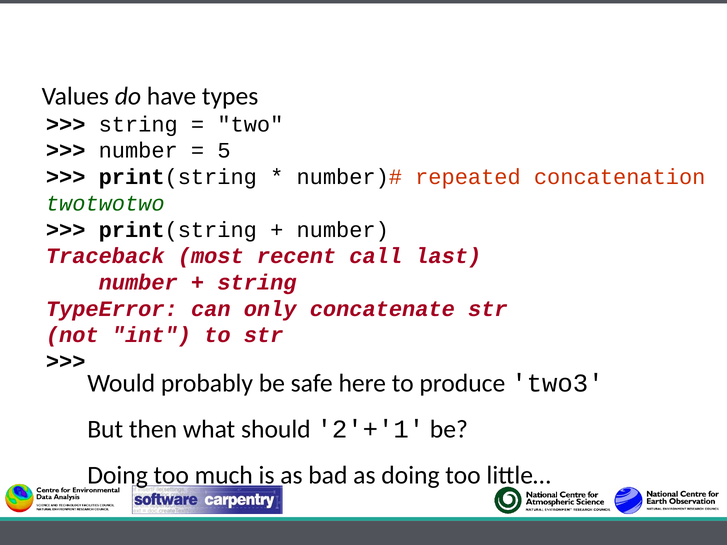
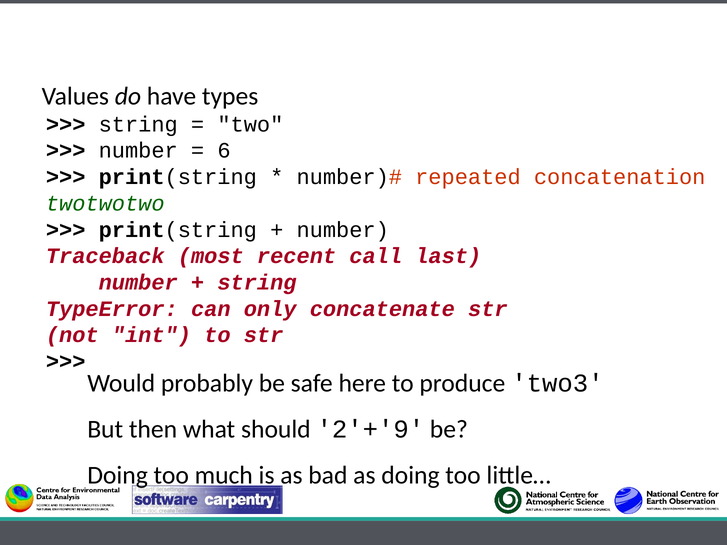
5: 5 -> 6
2'+'1: 2'+'1 -> 2'+'9
